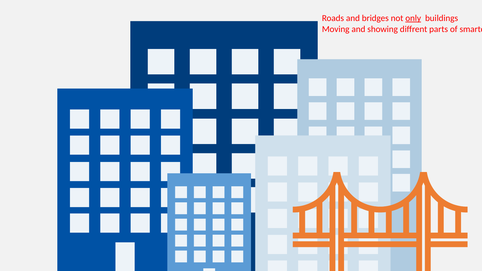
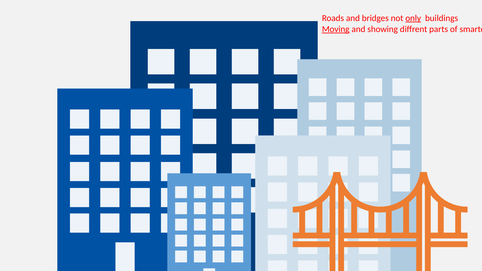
Moving underline: none -> present
